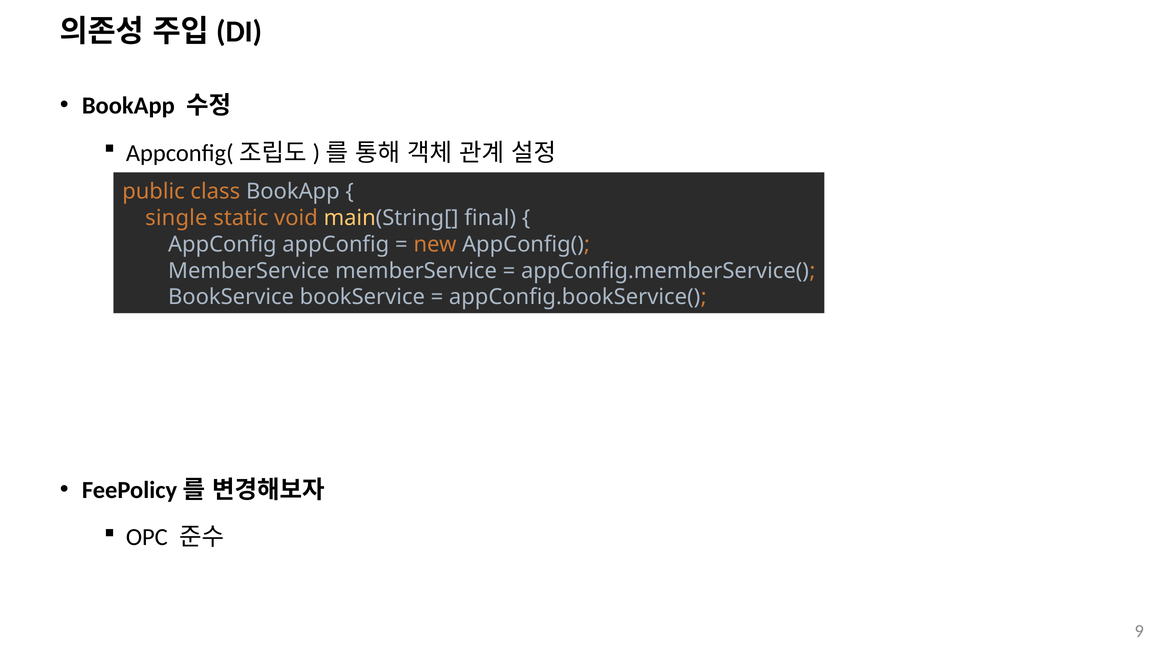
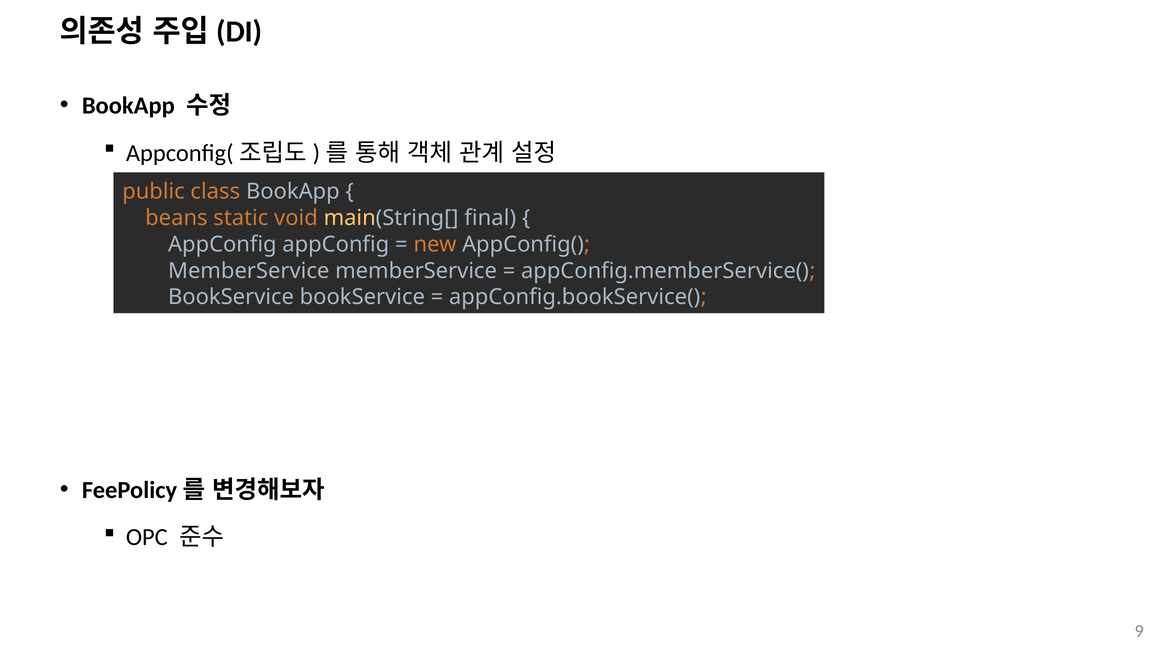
single: single -> beans
